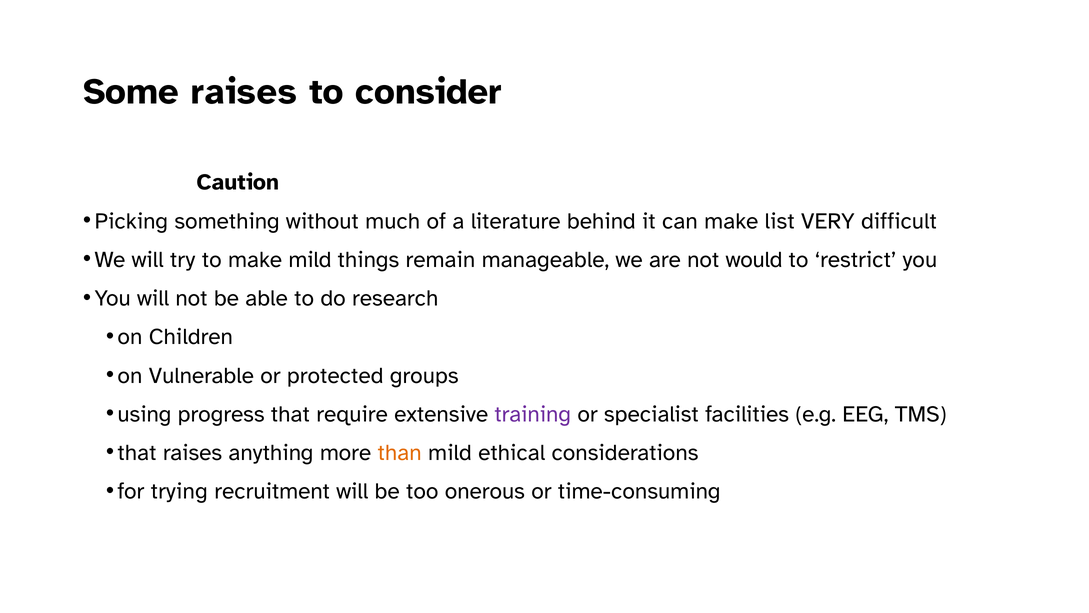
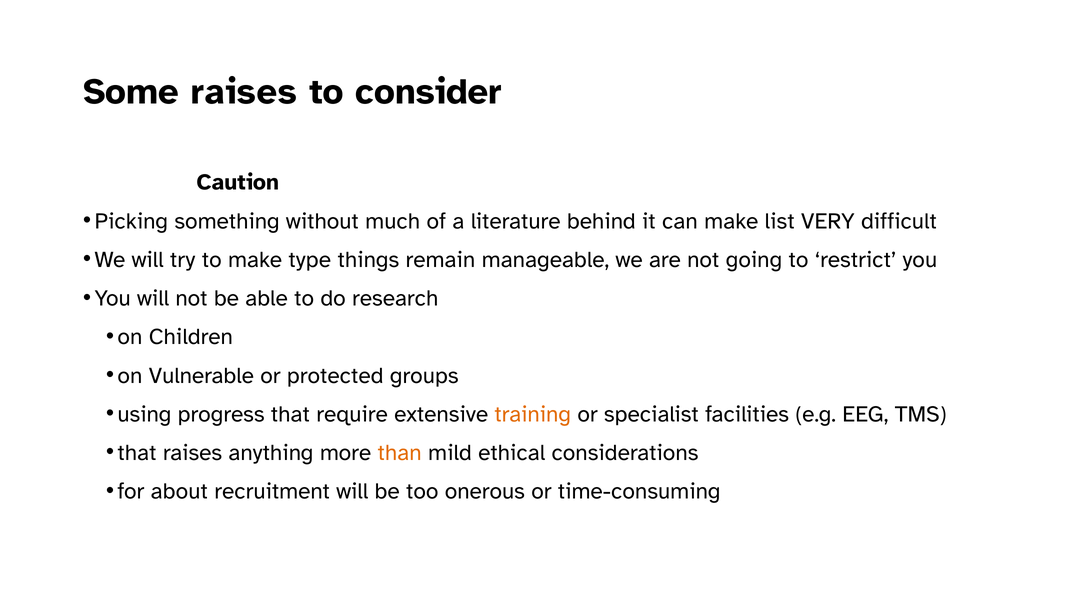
make mild: mild -> type
would: would -> going
training colour: purple -> orange
trying: trying -> about
